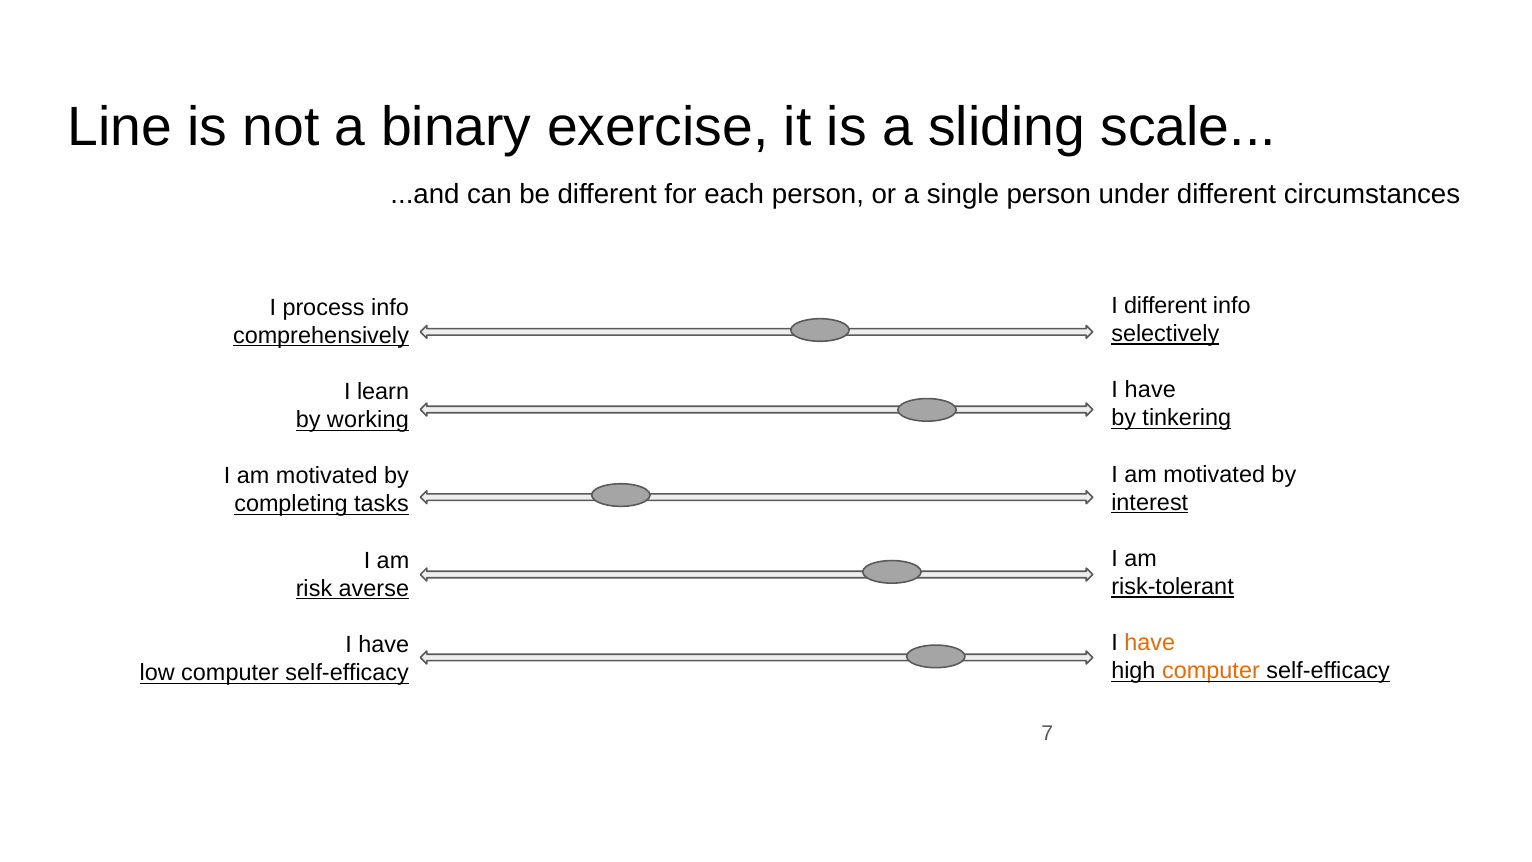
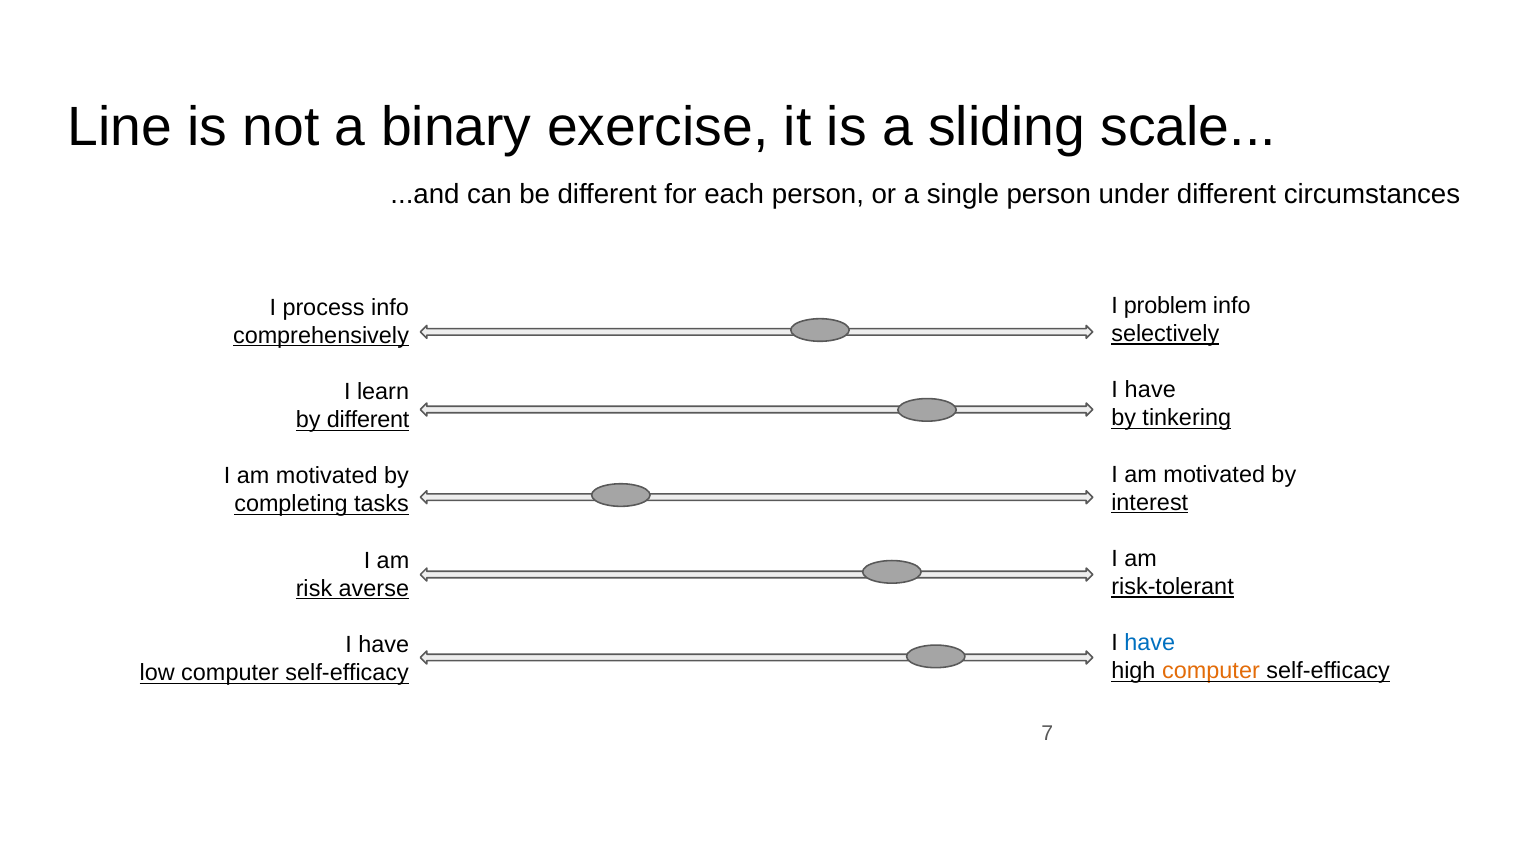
I different: different -> problem
by working: working -> different
have at (1150, 643) colour: orange -> blue
